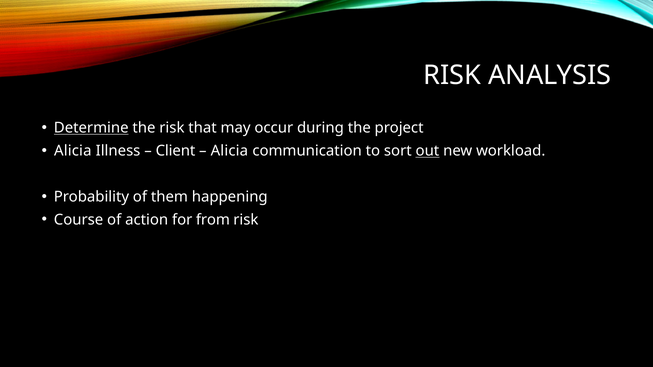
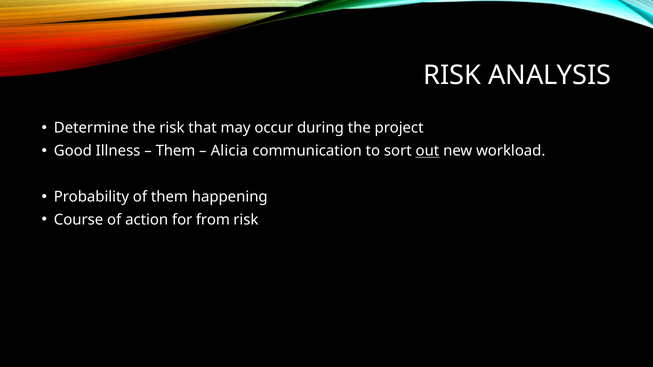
Determine underline: present -> none
Alicia at (73, 151): Alicia -> Good
Client at (175, 151): Client -> Them
